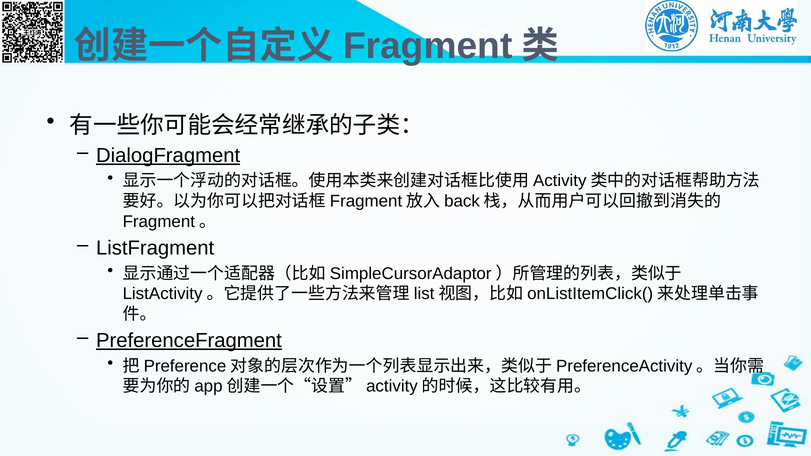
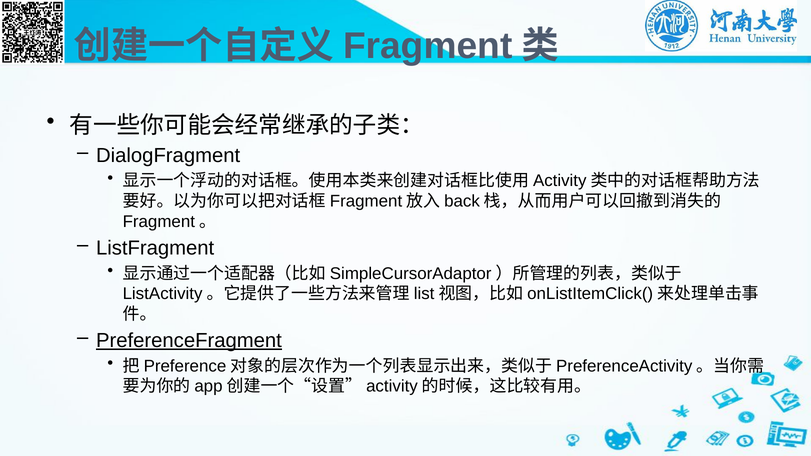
DialogFragment underline: present -> none
